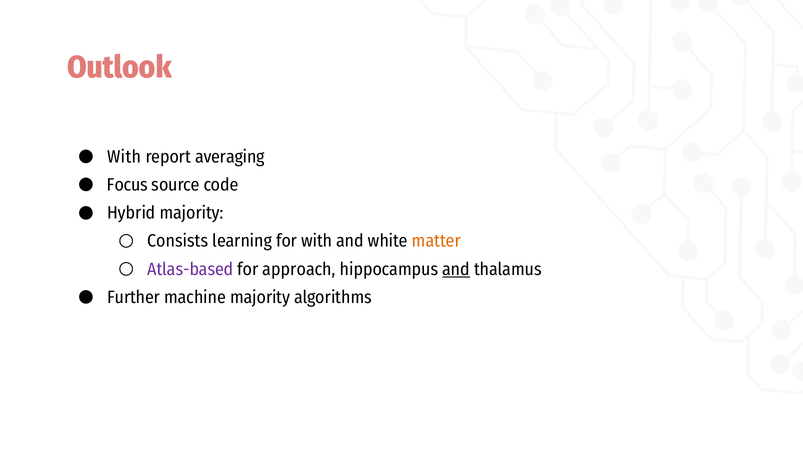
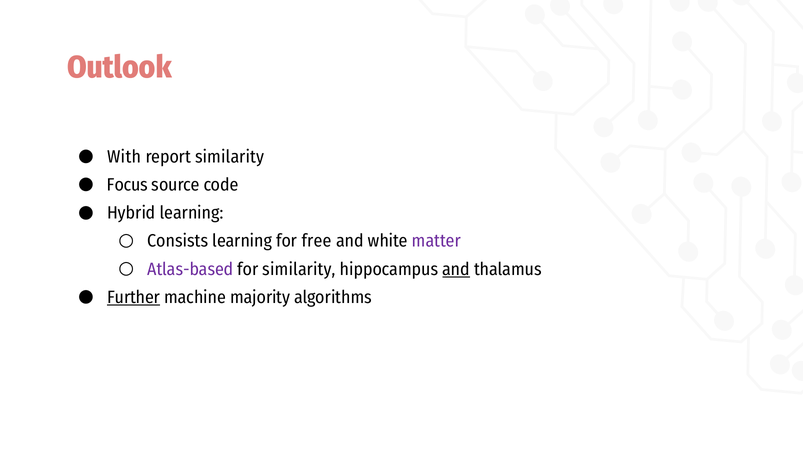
report averaging: averaging -> similarity
Hybrid majority: majority -> learning
for with: with -> free
matter colour: orange -> purple
for approach: approach -> similarity
Further underline: none -> present
